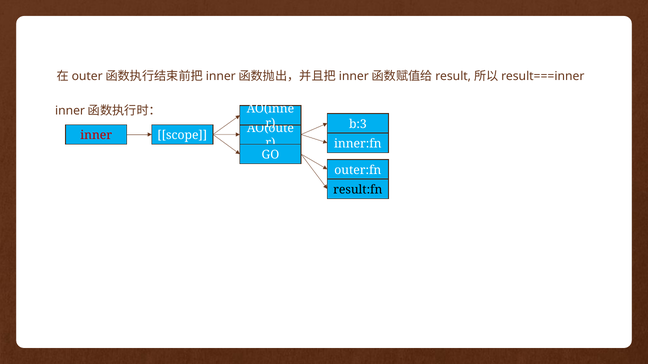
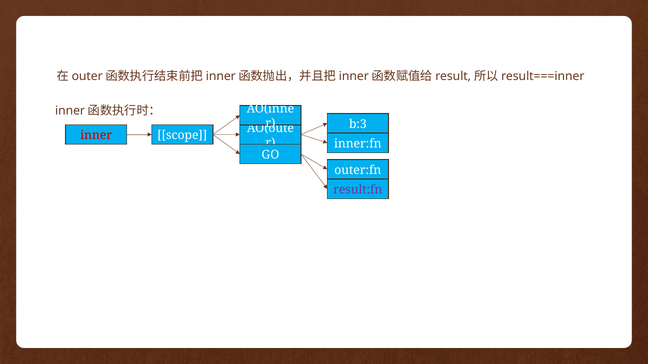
result:fn colour: black -> purple
